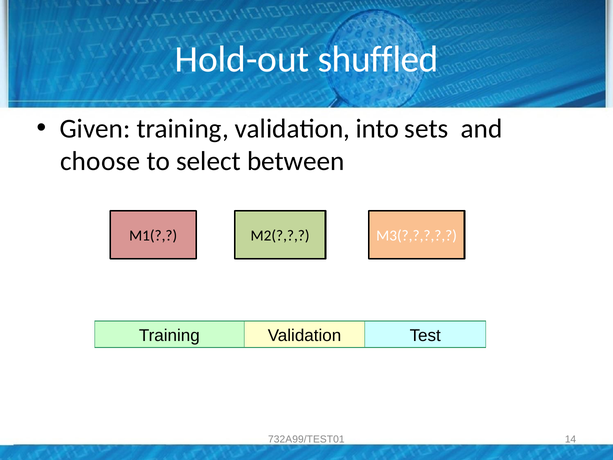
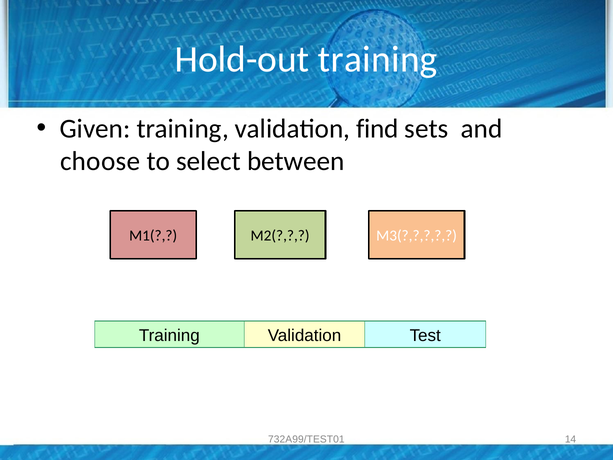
Hold-out shuffled: shuffled -> training
into: into -> find
